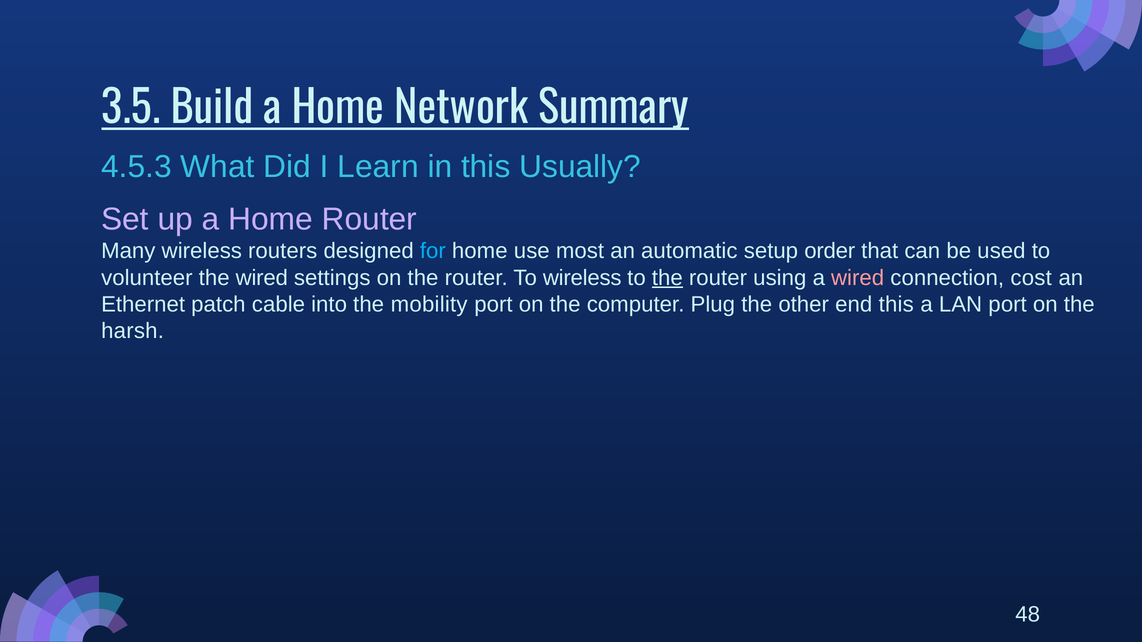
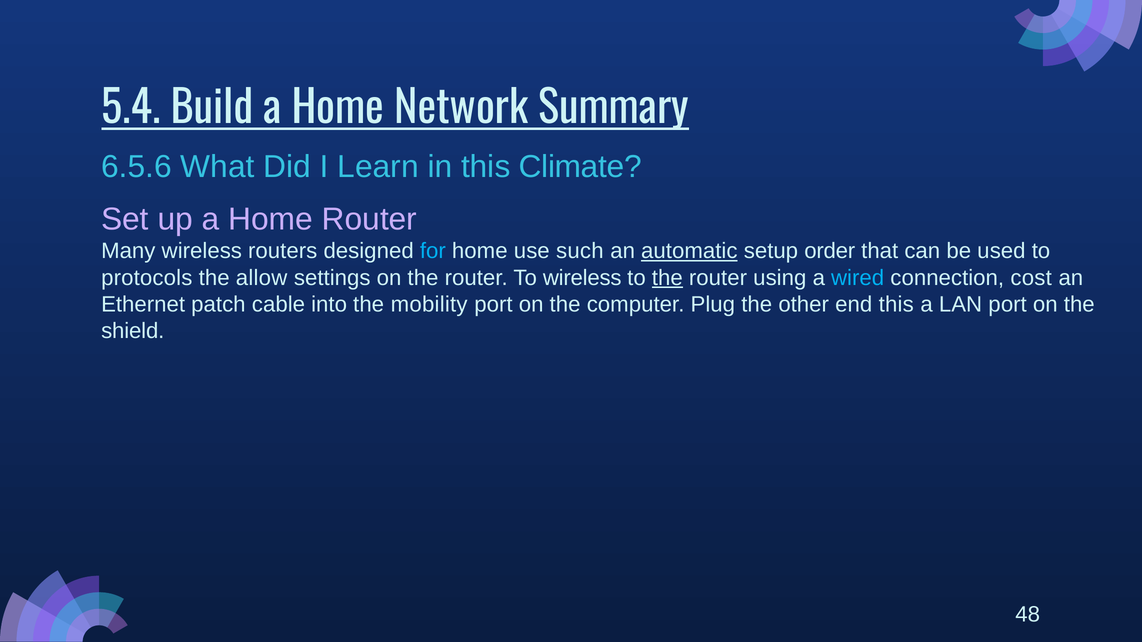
3.5: 3.5 -> 5.4
4.5.3: 4.5.3 -> 6.5.6
Usually: Usually -> Climate
most: most -> such
automatic underline: none -> present
volunteer: volunteer -> protocols
the wired: wired -> allow
wired at (858, 278) colour: pink -> light blue
harsh: harsh -> shield
